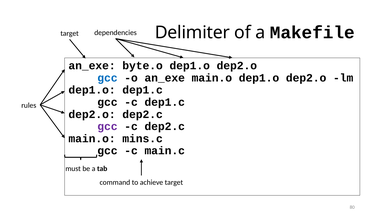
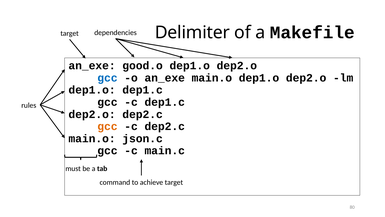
byte.o: byte.o -> good.o
gcc at (107, 126) colour: purple -> orange
mins.c: mins.c -> json.c
